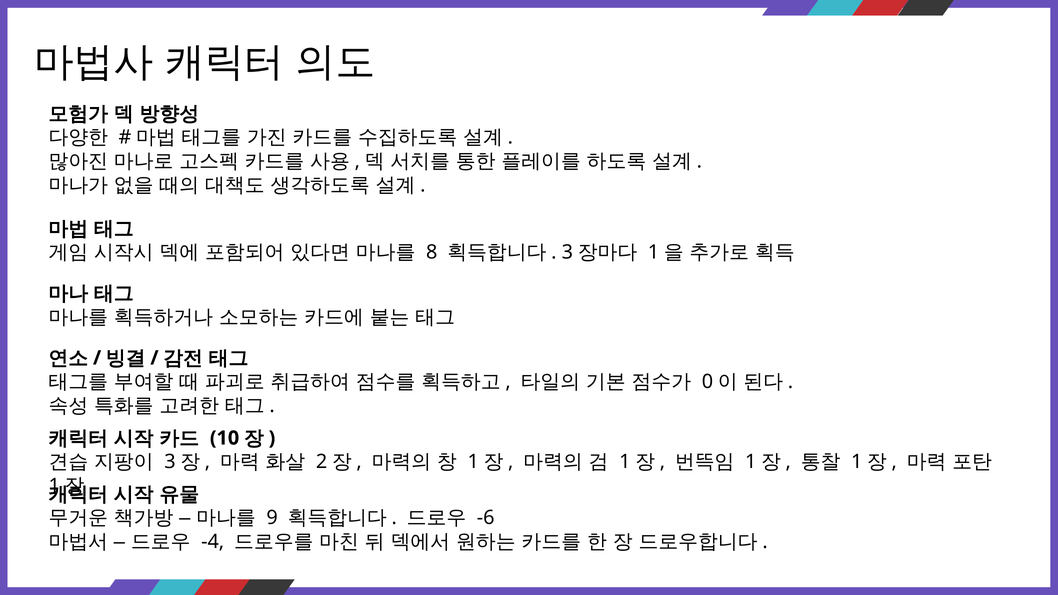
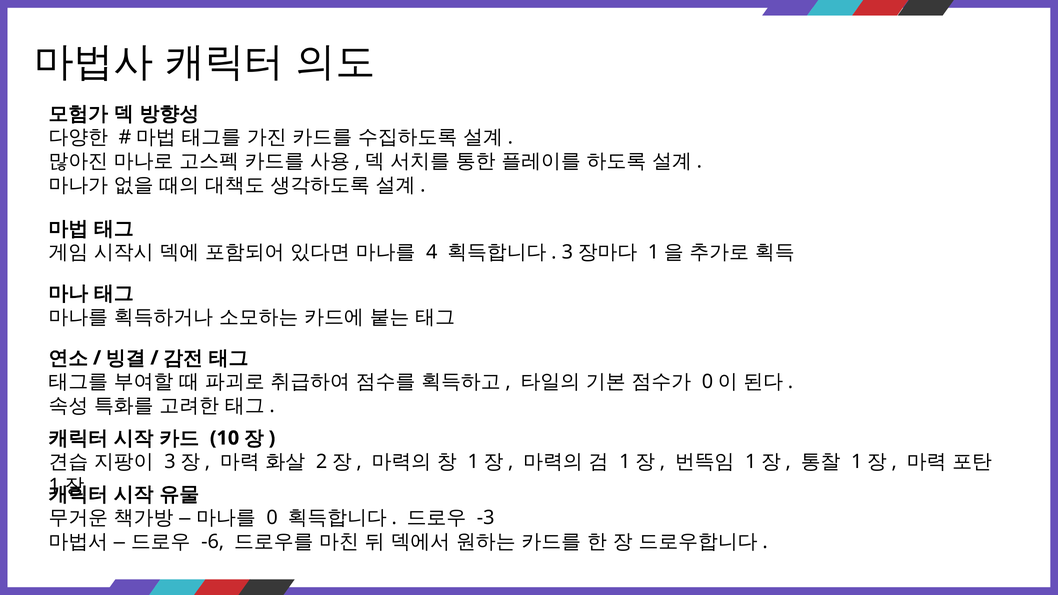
8: 8 -> 4
9: 9 -> 0
-6: -6 -> -3
-4: -4 -> -6
